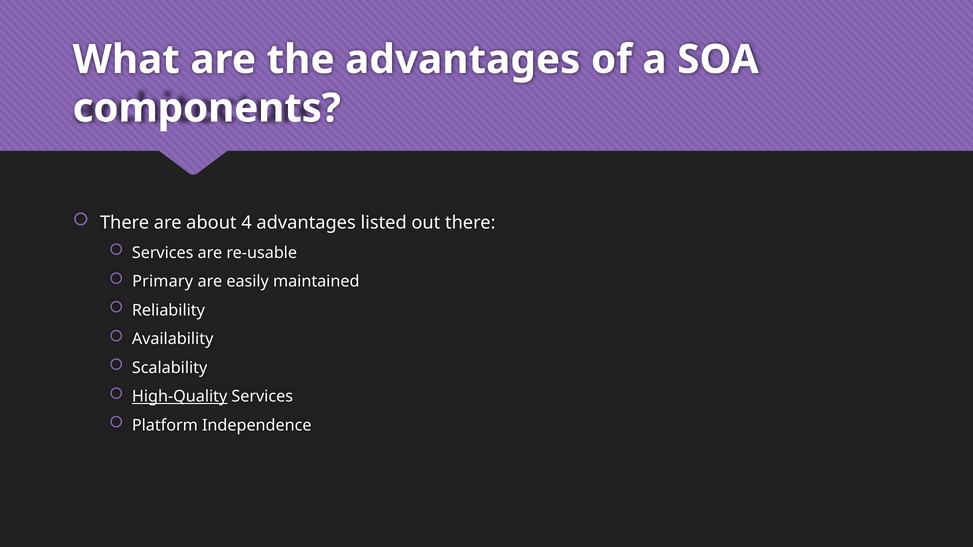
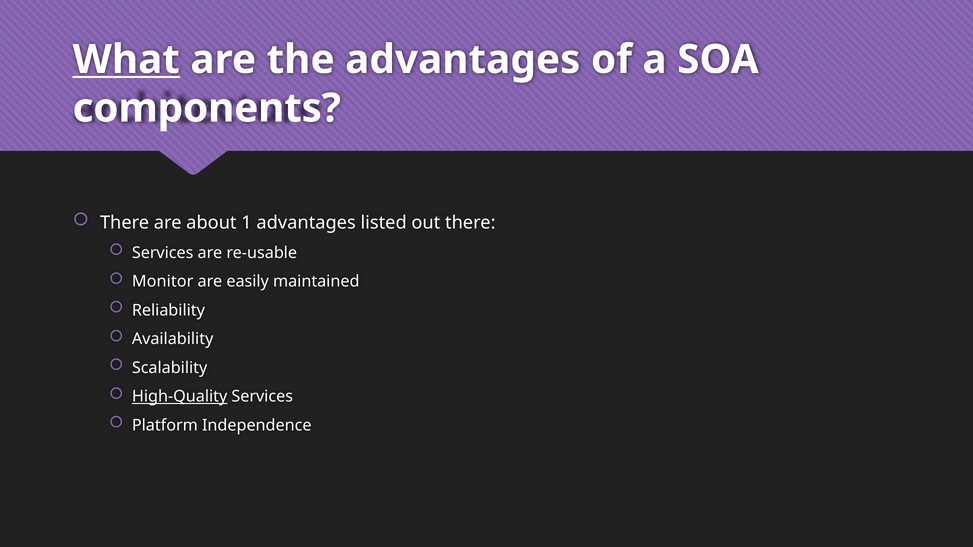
What underline: none -> present
4: 4 -> 1
Primary: Primary -> Monitor
